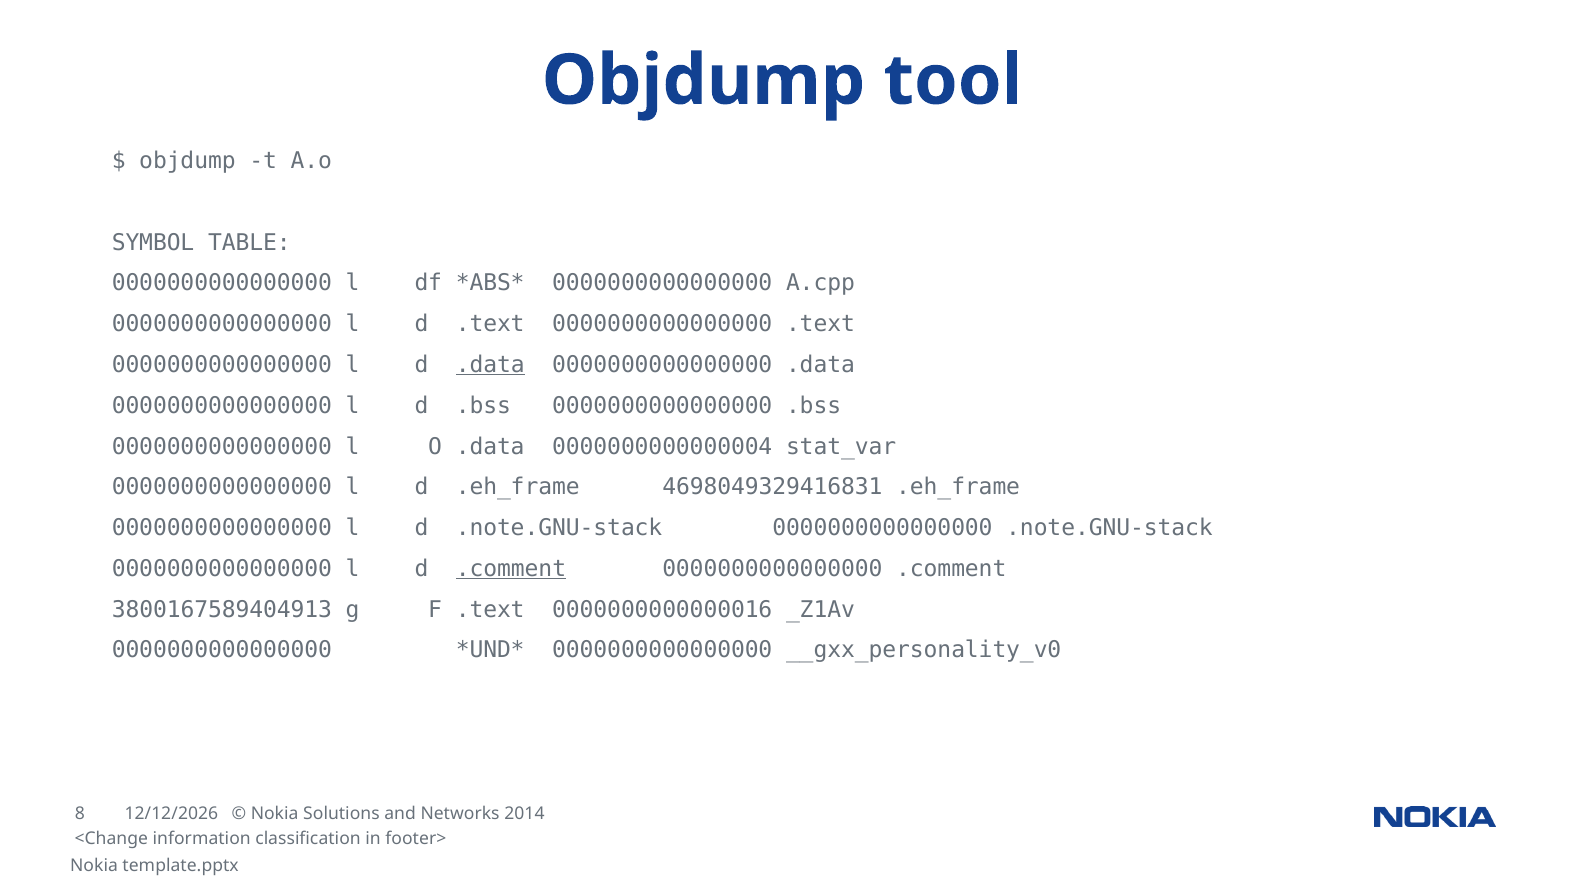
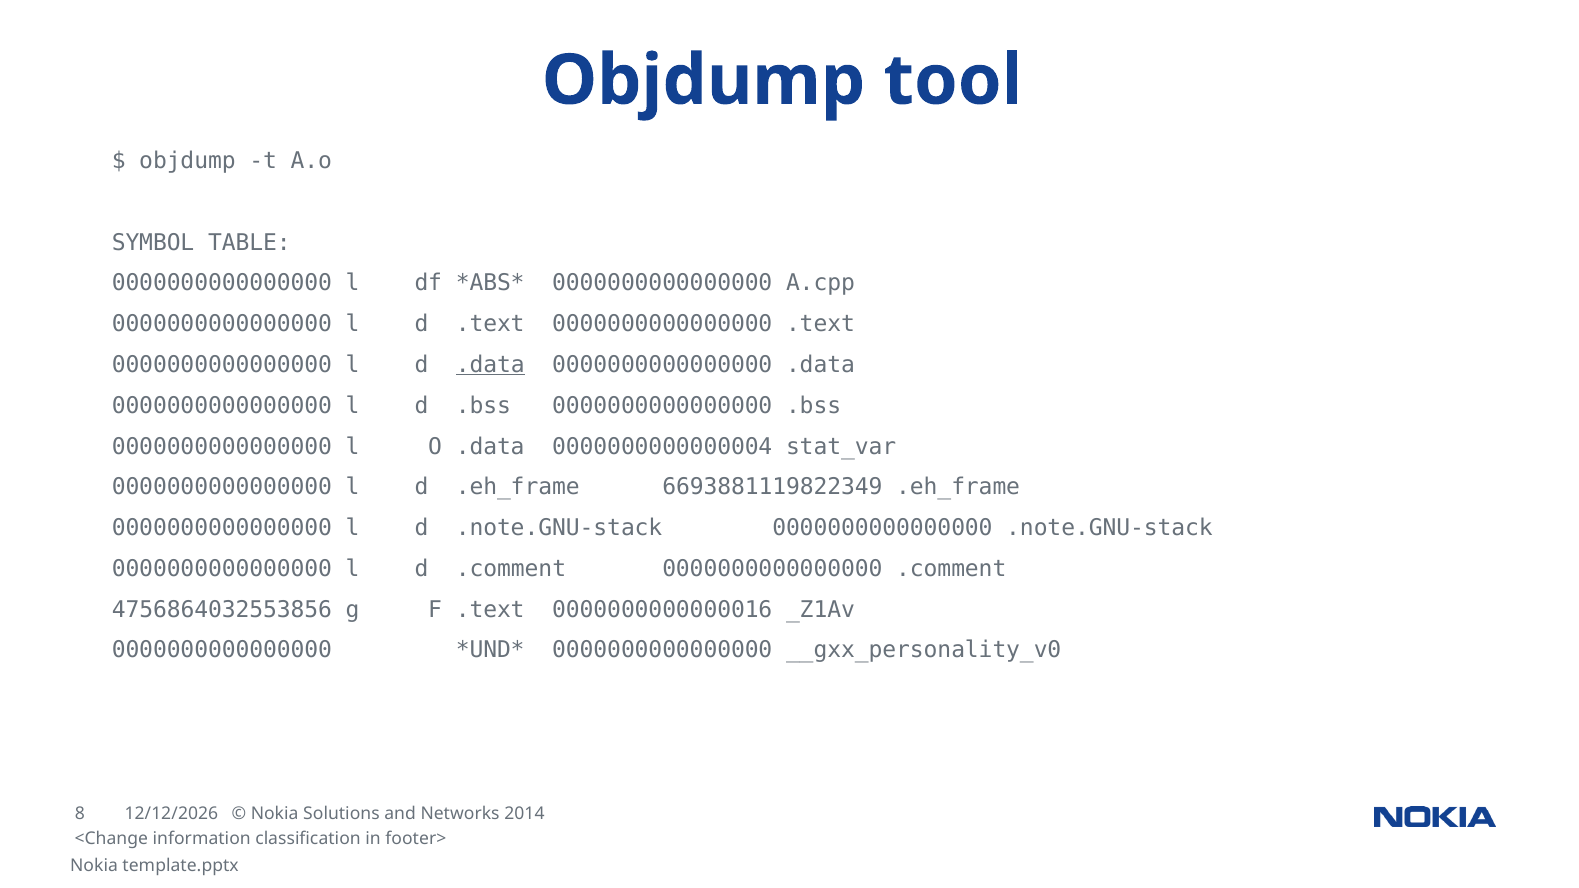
4698049329416831: 4698049329416831 -> 6693881119822349
.comment at (511, 569) underline: present -> none
3800167589404913: 3800167589404913 -> 4756864032553856
